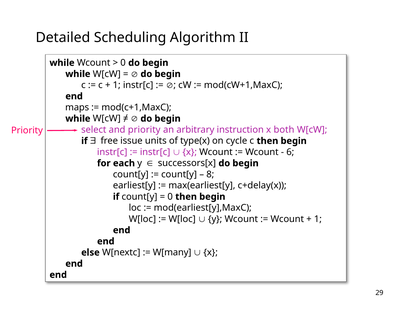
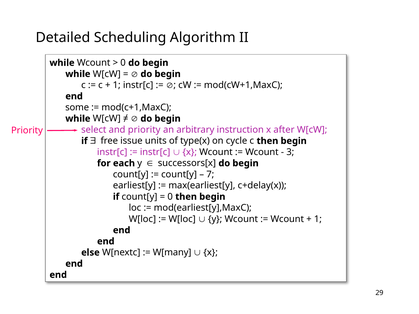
maps: maps -> some
both: both -> after
6: 6 -> 3
8: 8 -> 7
